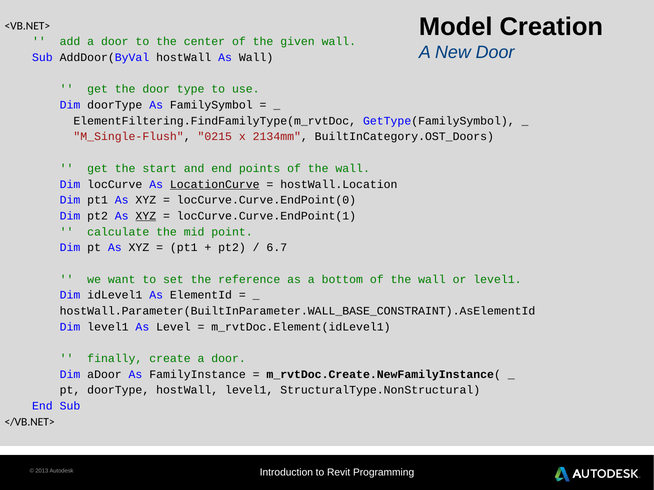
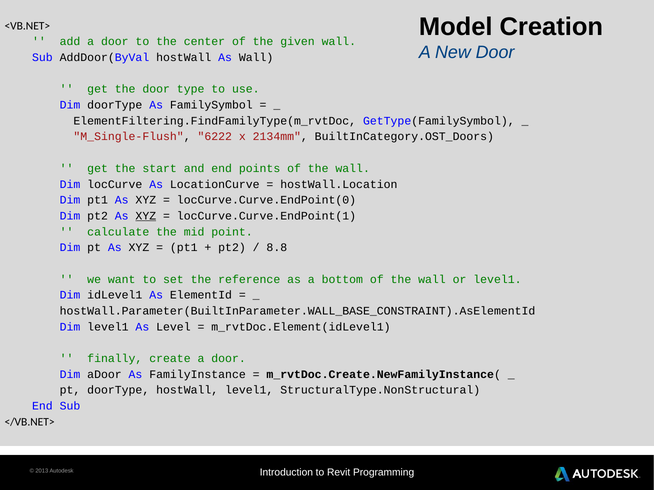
0215: 0215 -> 6222
LocationCurve underline: present -> none
6.7: 6.7 -> 8.8
